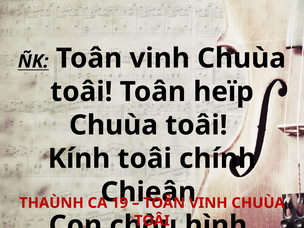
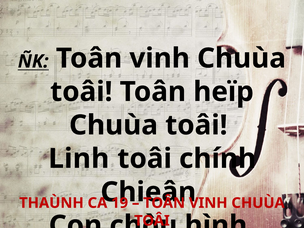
Kính: Kính -> Linh
